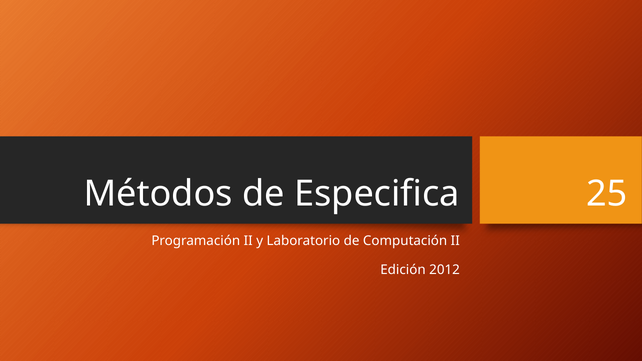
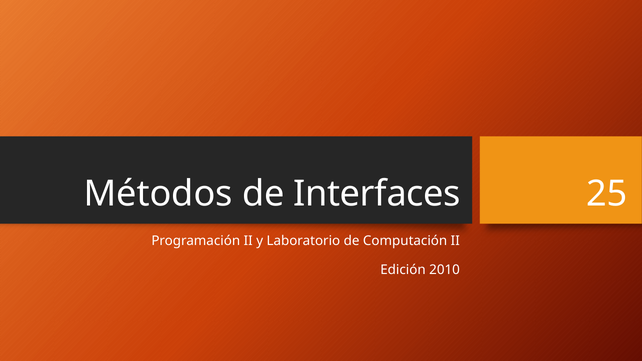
Especifica: Especifica -> Interfaces
2012: 2012 -> 2010
